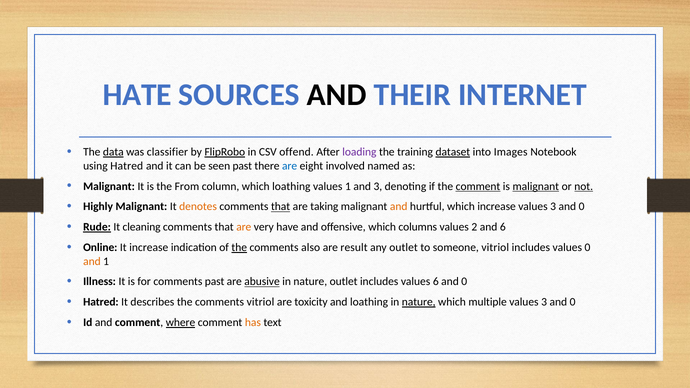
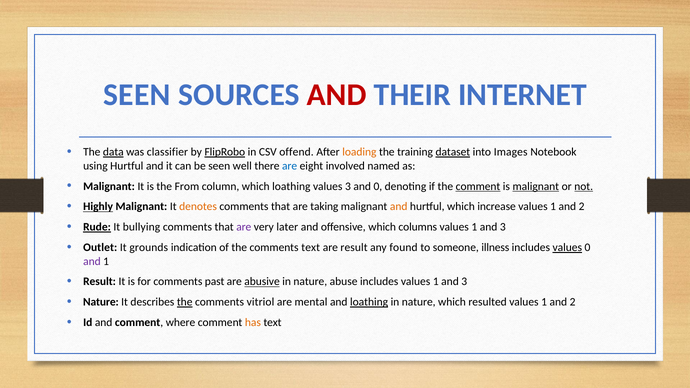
HATE at (137, 95): HATE -> SEEN
AND at (337, 95) colour: black -> red
loading colour: purple -> orange
using Hatred: Hatred -> Hurtful
seen past: past -> well
values 1: 1 -> 3
and 3: 3 -> 0
Highly underline: none -> present
that at (281, 207) underline: present -> none
3 at (553, 207): 3 -> 1
0 at (582, 207): 0 -> 2
cleaning: cleaning -> bullying
are at (244, 227) colour: orange -> purple
have: have -> later
2 at (474, 227): 2 -> 1
6 at (503, 227): 6 -> 3
Online: Online -> Outlet
It increase: increase -> grounds
the at (239, 248) underline: present -> none
comments also: also -> text
any outlet: outlet -> found
someone vitriol: vitriol -> illness
values at (567, 248) underline: none -> present
and at (92, 261) colour: orange -> purple
Illness at (100, 282): Illness -> Result
nature outlet: outlet -> abuse
includes values 6: 6 -> 1
0 at (464, 282): 0 -> 3
Hatred at (101, 302): Hatred -> Nature
the at (185, 302) underline: none -> present
toxicity: toxicity -> mental
loathing at (369, 302) underline: none -> present
nature at (419, 302) underline: present -> none
multiple: multiple -> resulted
3 at (544, 302): 3 -> 1
0 at (573, 302): 0 -> 2
where underline: present -> none
